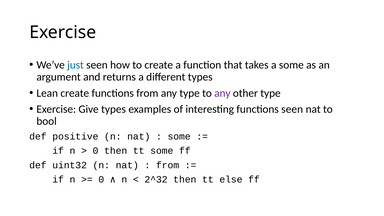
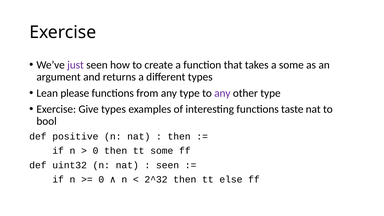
just colour: blue -> purple
Lean create: create -> please
functions seen: seen -> taste
some at (179, 136): some -> then
from at (168, 165): from -> seen
